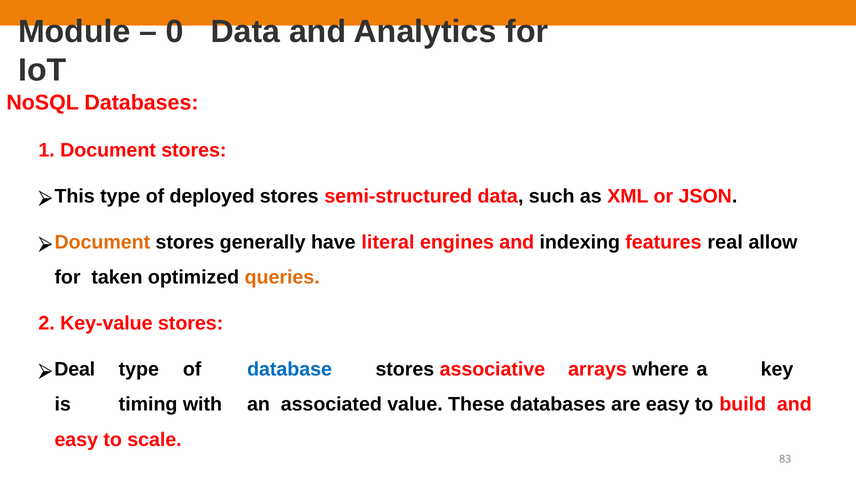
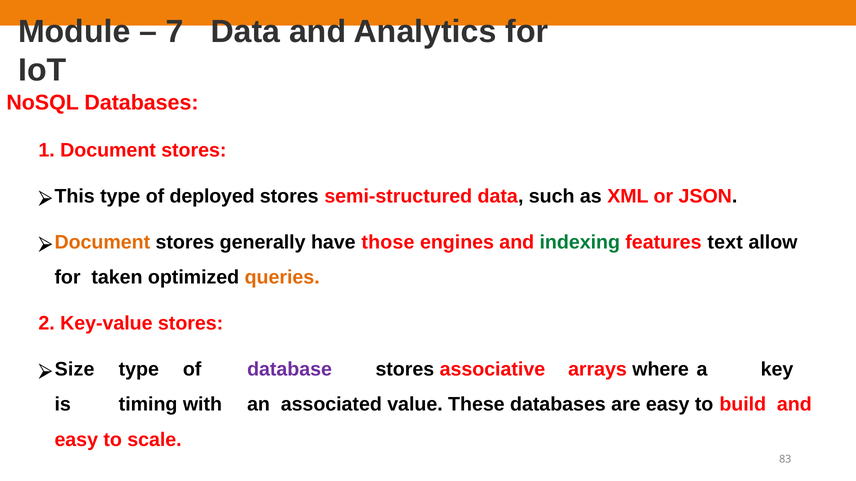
0: 0 -> 7
literal: literal -> those
indexing colour: black -> green
real: real -> text
Deal: Deal -> Size
database colour: blue -> purple
